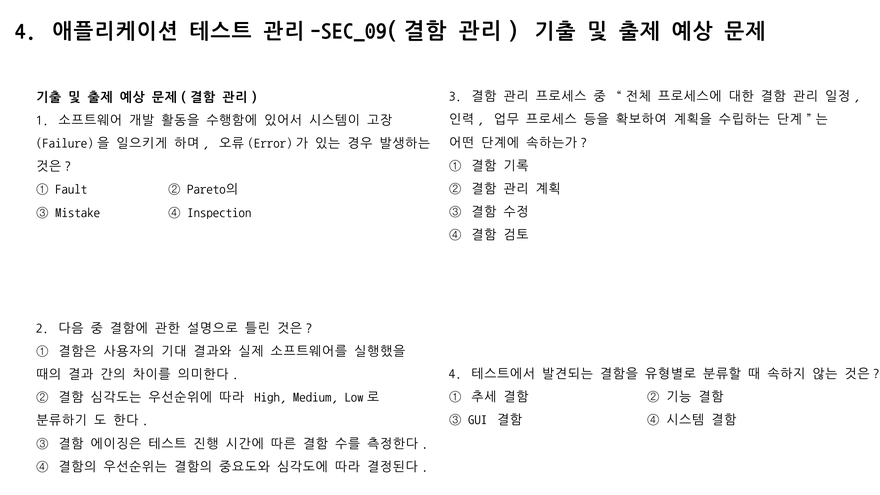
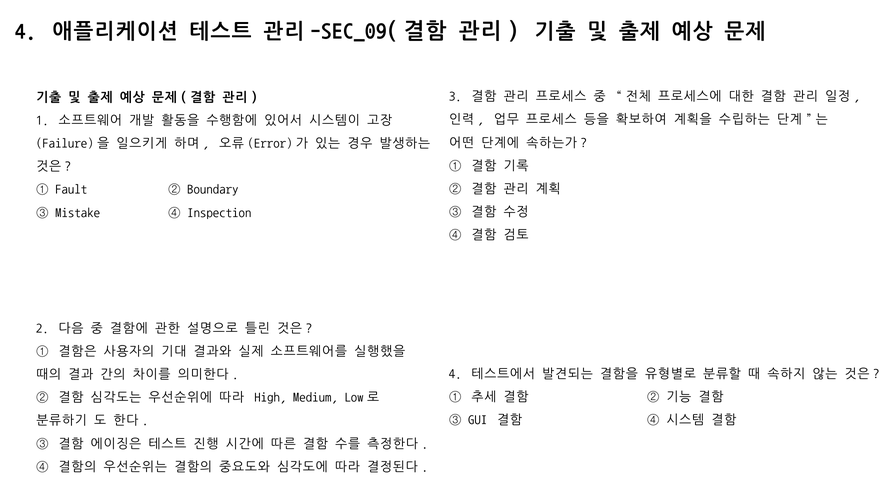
Pareto의: Pareto의 -> Boundary
